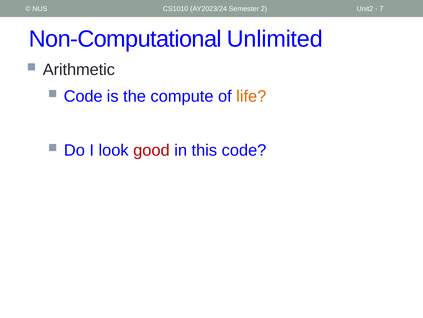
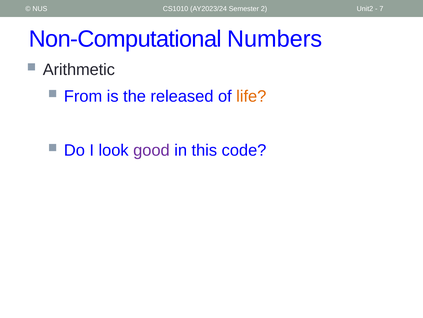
Unlimited: Unlimited -> Numbers
Code at (83, 96): Code -> From
compute: compute -> released
good colour: red -> purple
